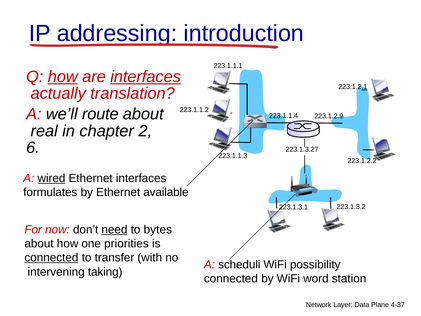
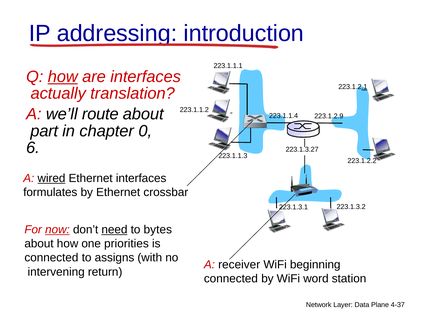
interfaces at (146, 77) underline: present -> none
real: real -> part
2: 2 -> 0
available: available -> crossbar
now underline: none -> present
connected at (51, 258) underline: present -> none
transfer: transfer -> assigns
scheduli: scheduli -> receiver
possibility: possibility -> beginning
taking: taking -> return
